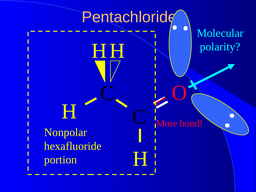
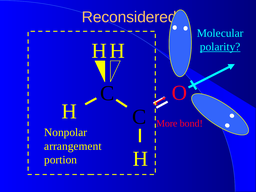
Pentachloride: Pentachloride -> Reconsidered
polarity underline: none -> present
hexafluoride: hexafluoride -> arrangement
